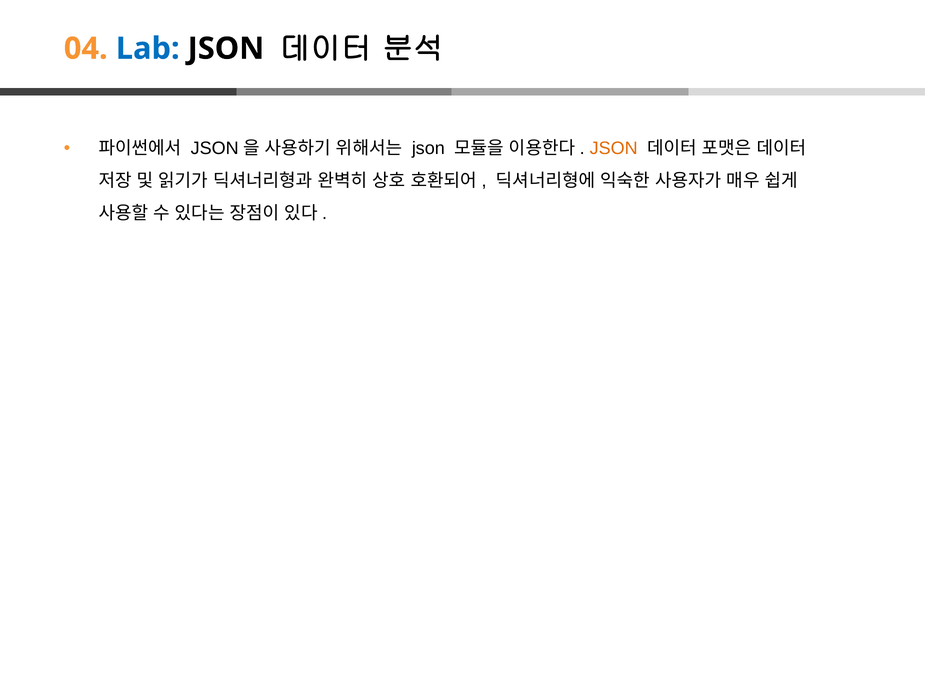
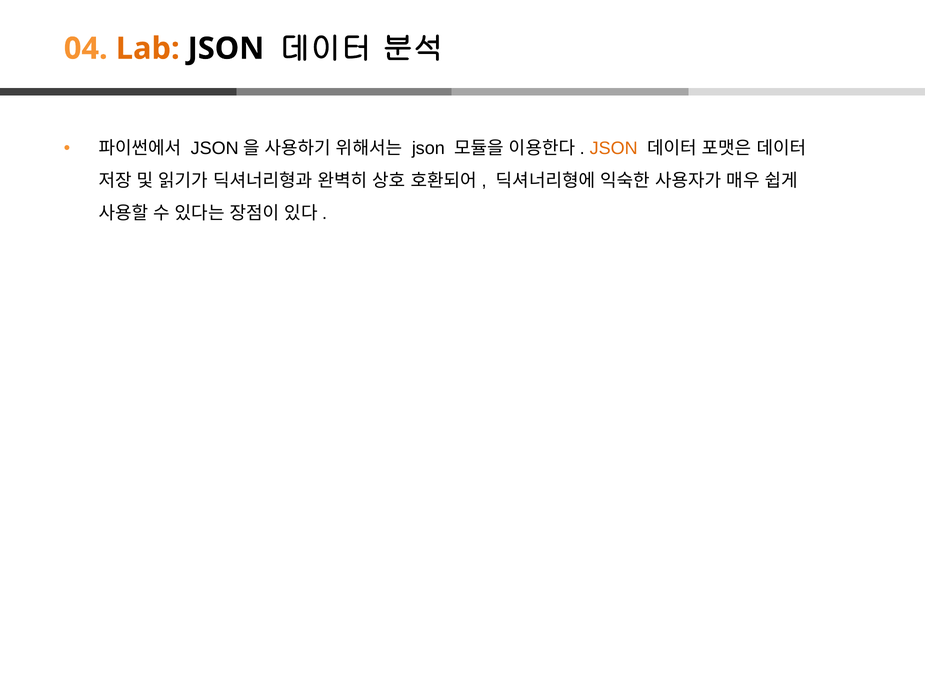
Lab colour: blue -> orange
